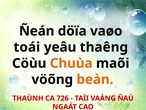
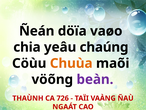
toái: toái -> chia
thaêng: thaêng -> chaúng
beàn colour: orange -> purple
